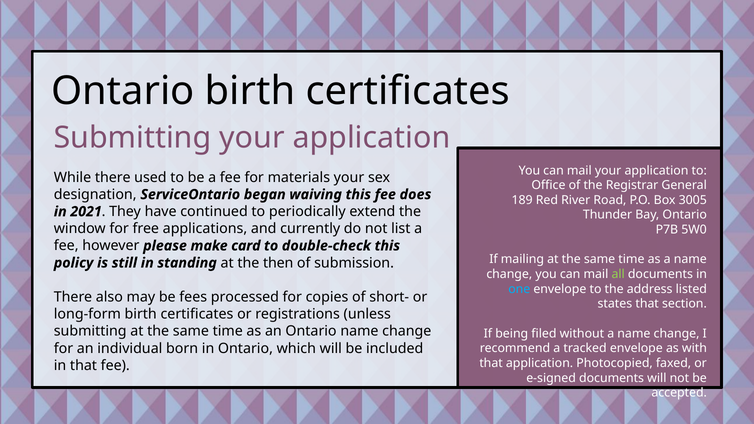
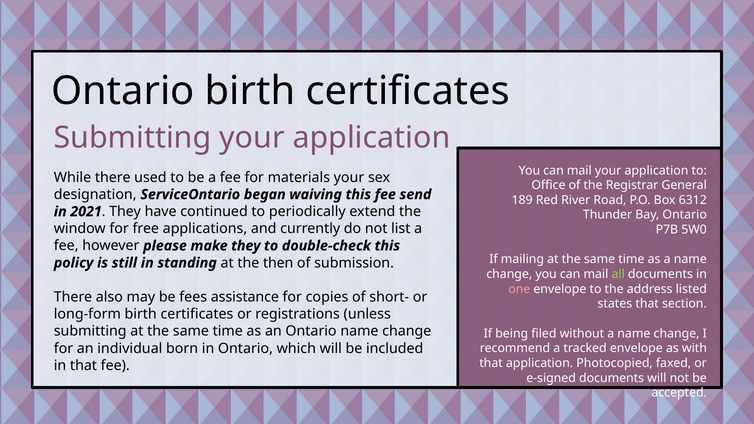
does: does -> send
3005: 3005 -> 6312
make card: card -> they
one colour: light blue -> pink
processed: processed -> assistance
